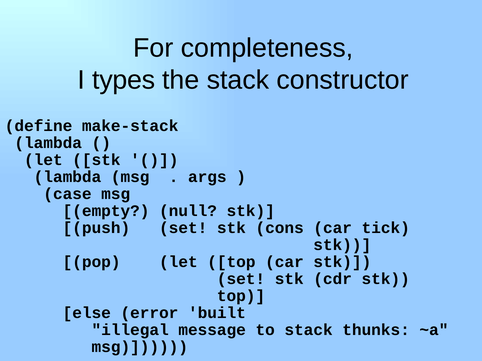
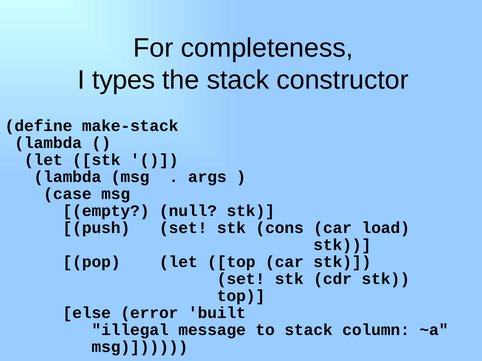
tick: tick -> load
thunks: thunks -> column
